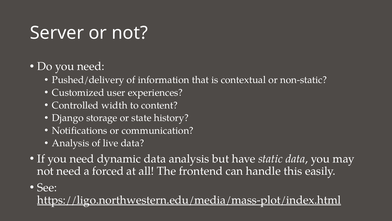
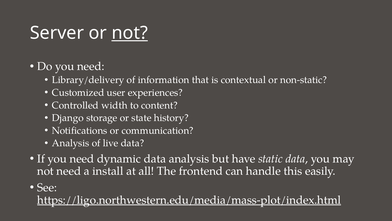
not at (130, 33) underline: none -> present
Pushed/delivery: Pushed/delivery -> Library/delivery
forced: forced -> install
